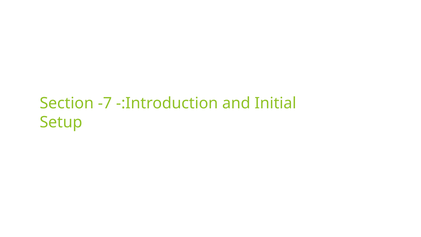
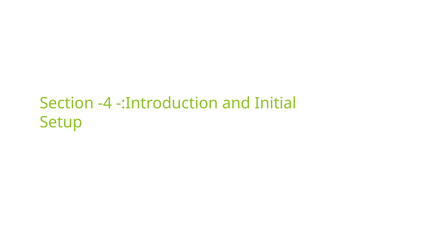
-7: -7 -> -4
